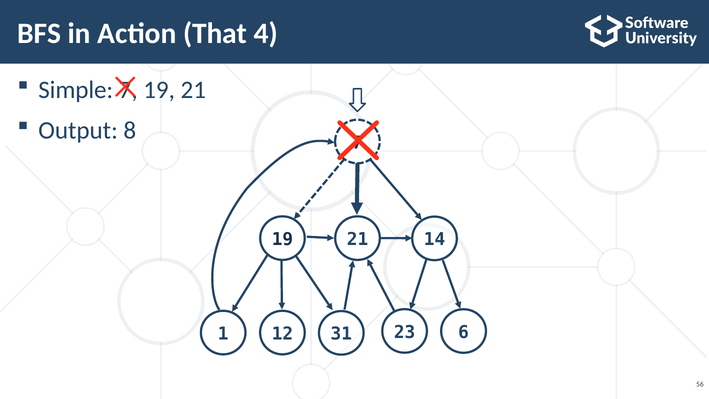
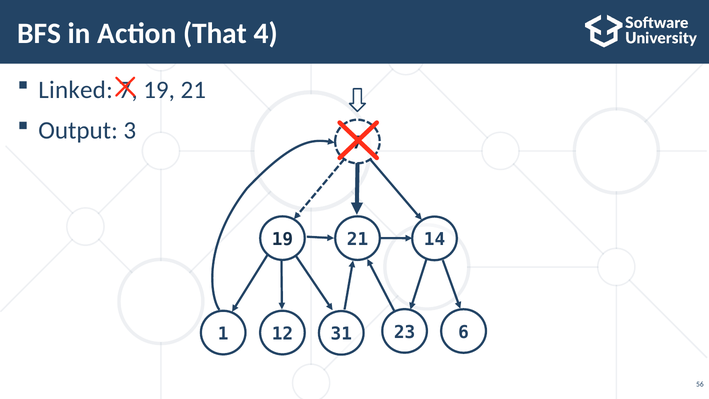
Simple: Simple -> Linked
8: 8 -> 3
